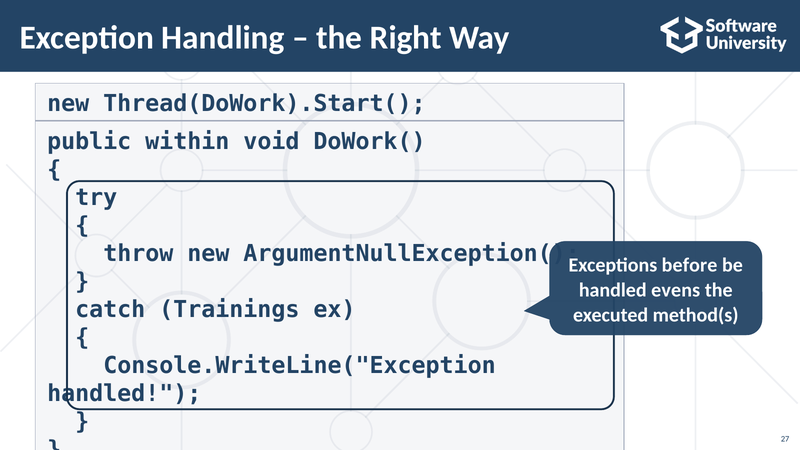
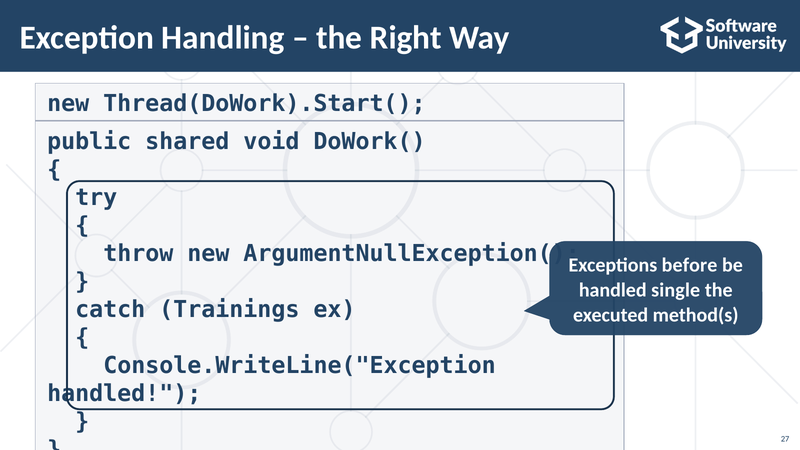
within: within -> shared
evens: evens -> single
